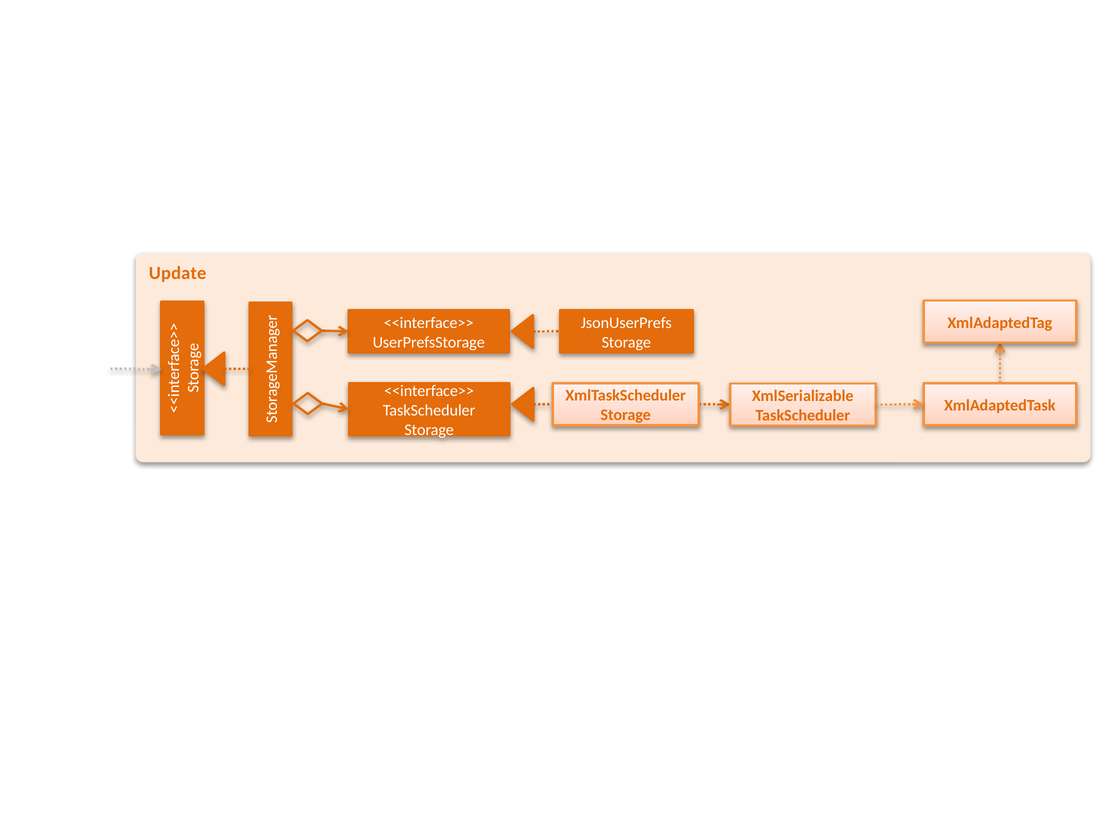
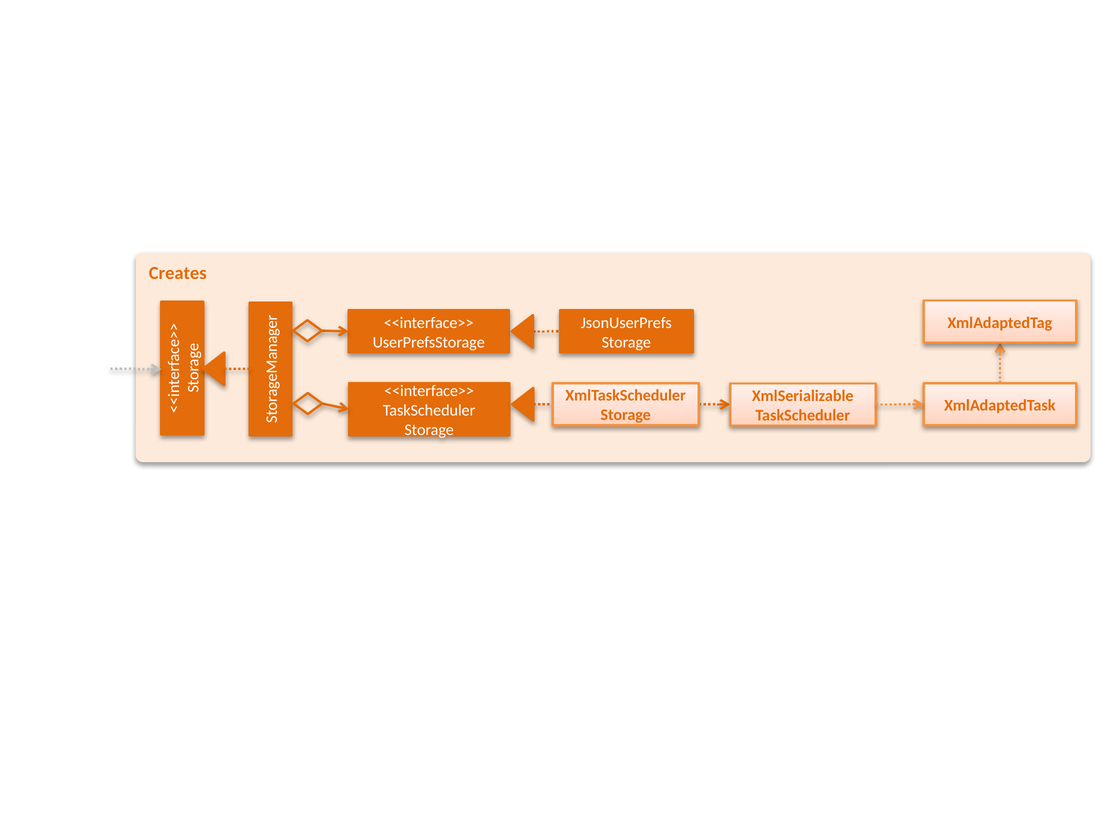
Update: Update -> Creates
